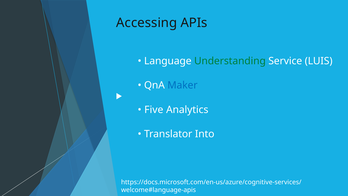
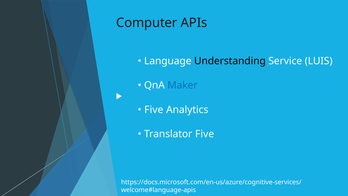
Accessing: Accessing -> Computer
Understanding colour: green -> black
Translator Into: Into -> Five
